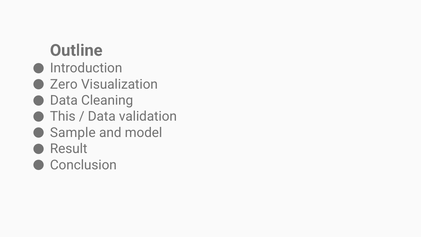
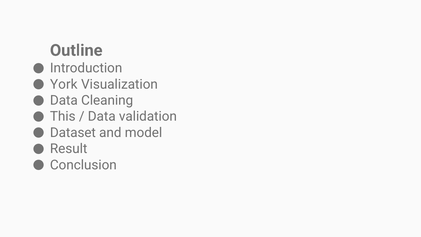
Zero: Zero -> York
Sample: Sample -> Dataset
